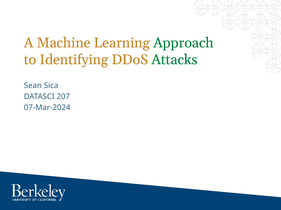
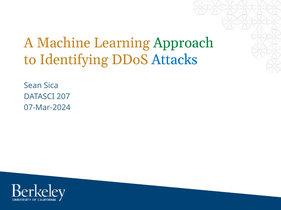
Attacks colour: green -> blue
